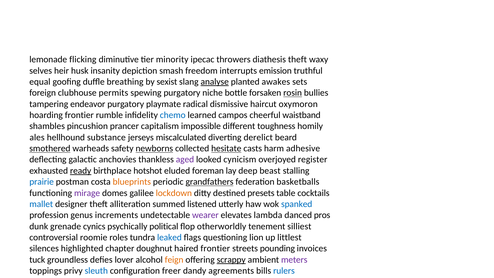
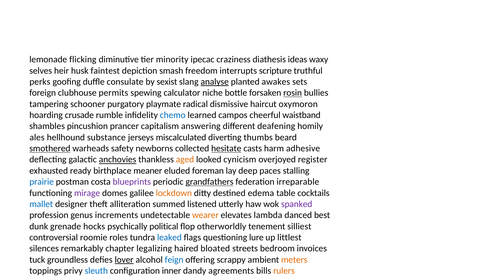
throwers: throwers -> craziness
diathesis theft: theft -> ideas
insanity: insanity -> faintest
interrupts emission: emission -> scripture
equal: equal -> perks
breathing: breathing -> consulate
spewing purgatory: purgatory -> calculator
endeavor: endeavor -> schooner
hoarding frontier: frontier -> crusade
impossible: impossible -> answering
toughness: toughness -> deafening
derelict: derelict -> thumbs
newborns underline: present -> none
anchovies underline: none -> present
aged colour: purple -> orange
ready underline: present -> none
hotshot: hotshot -> meaner
beast: beast -> paces
blueprints colour: orange -> purple
basketballs: basketballs -> irreparable
presets: presets -> edema
spanked colour: blue -> purple
wearer colour: purple -> orange
pros: pros -> best
cynics: cynics -> hocks
questioning lion: lion -> lure
highlighted: highlighted -> remarkably
doughnut: doughnut -> legalizing
haired frontier: frontier -> bloated
streets pounding: pounding -> bedroom
lover underline: none -> present
feign colour: orange -> blue
scrappy underline: present -> none
meters colour: purple -> orange
freer: freer -> inner
rulers colour: blue -> orange
